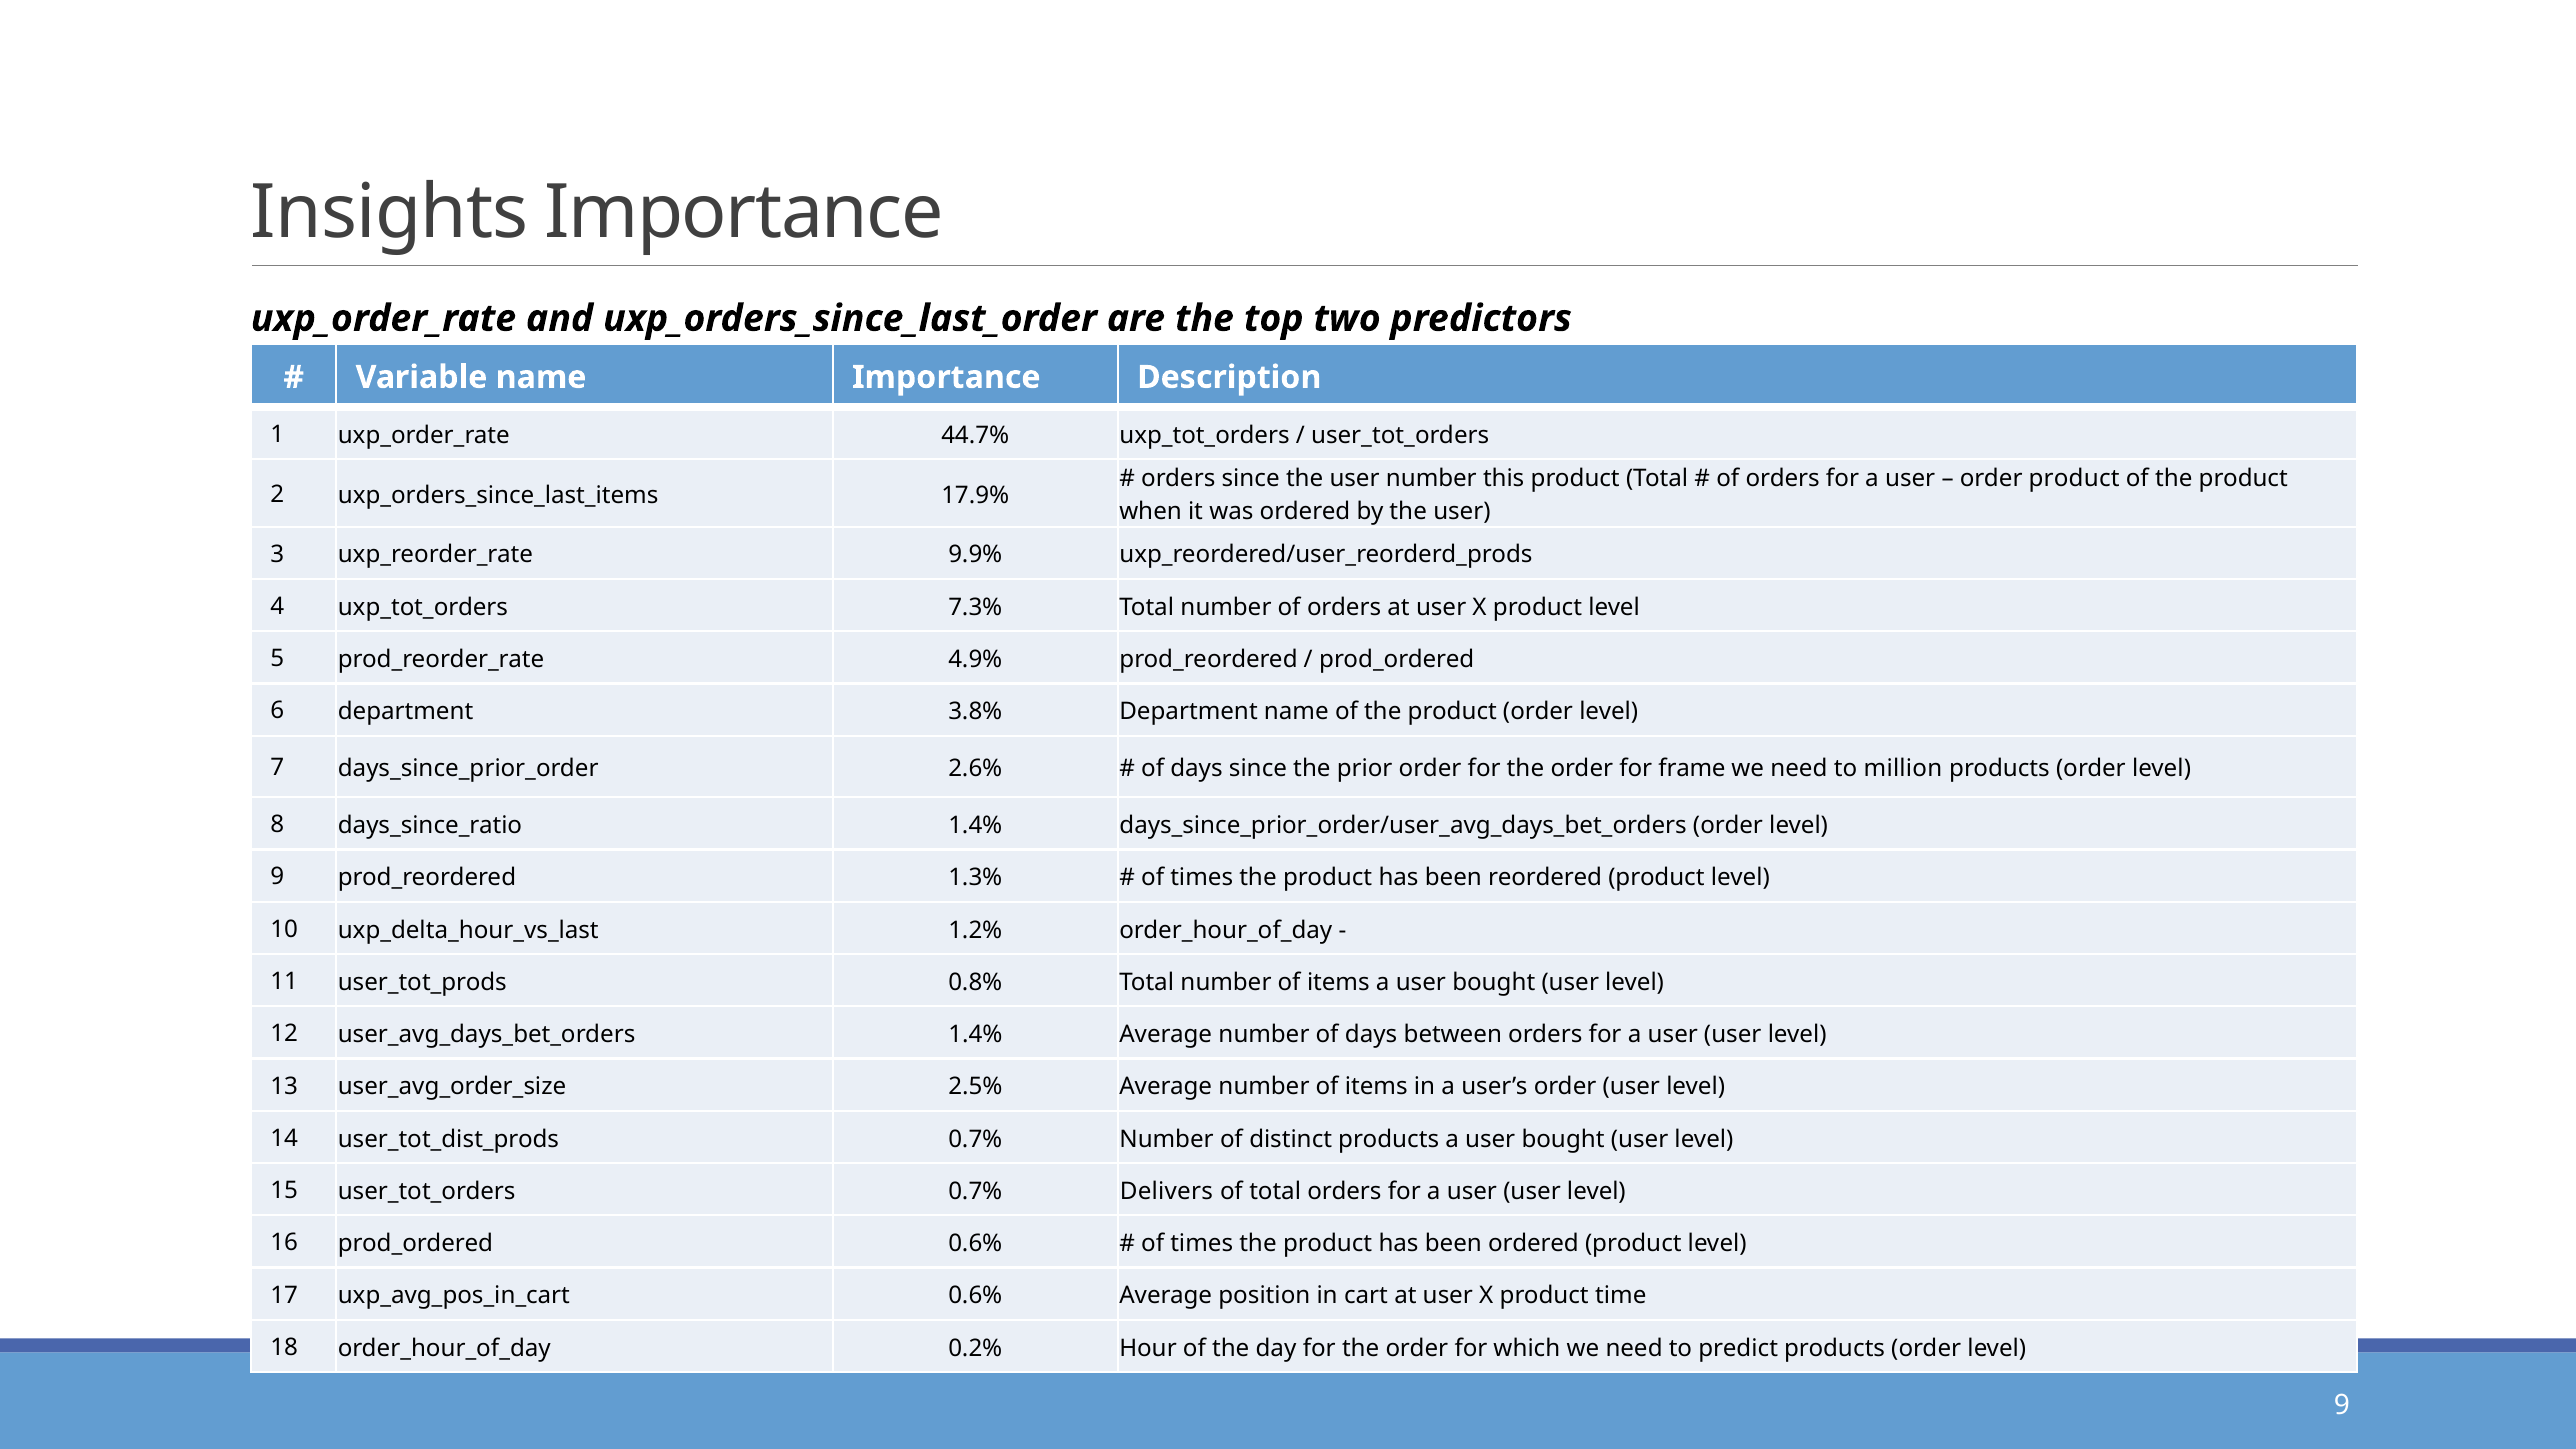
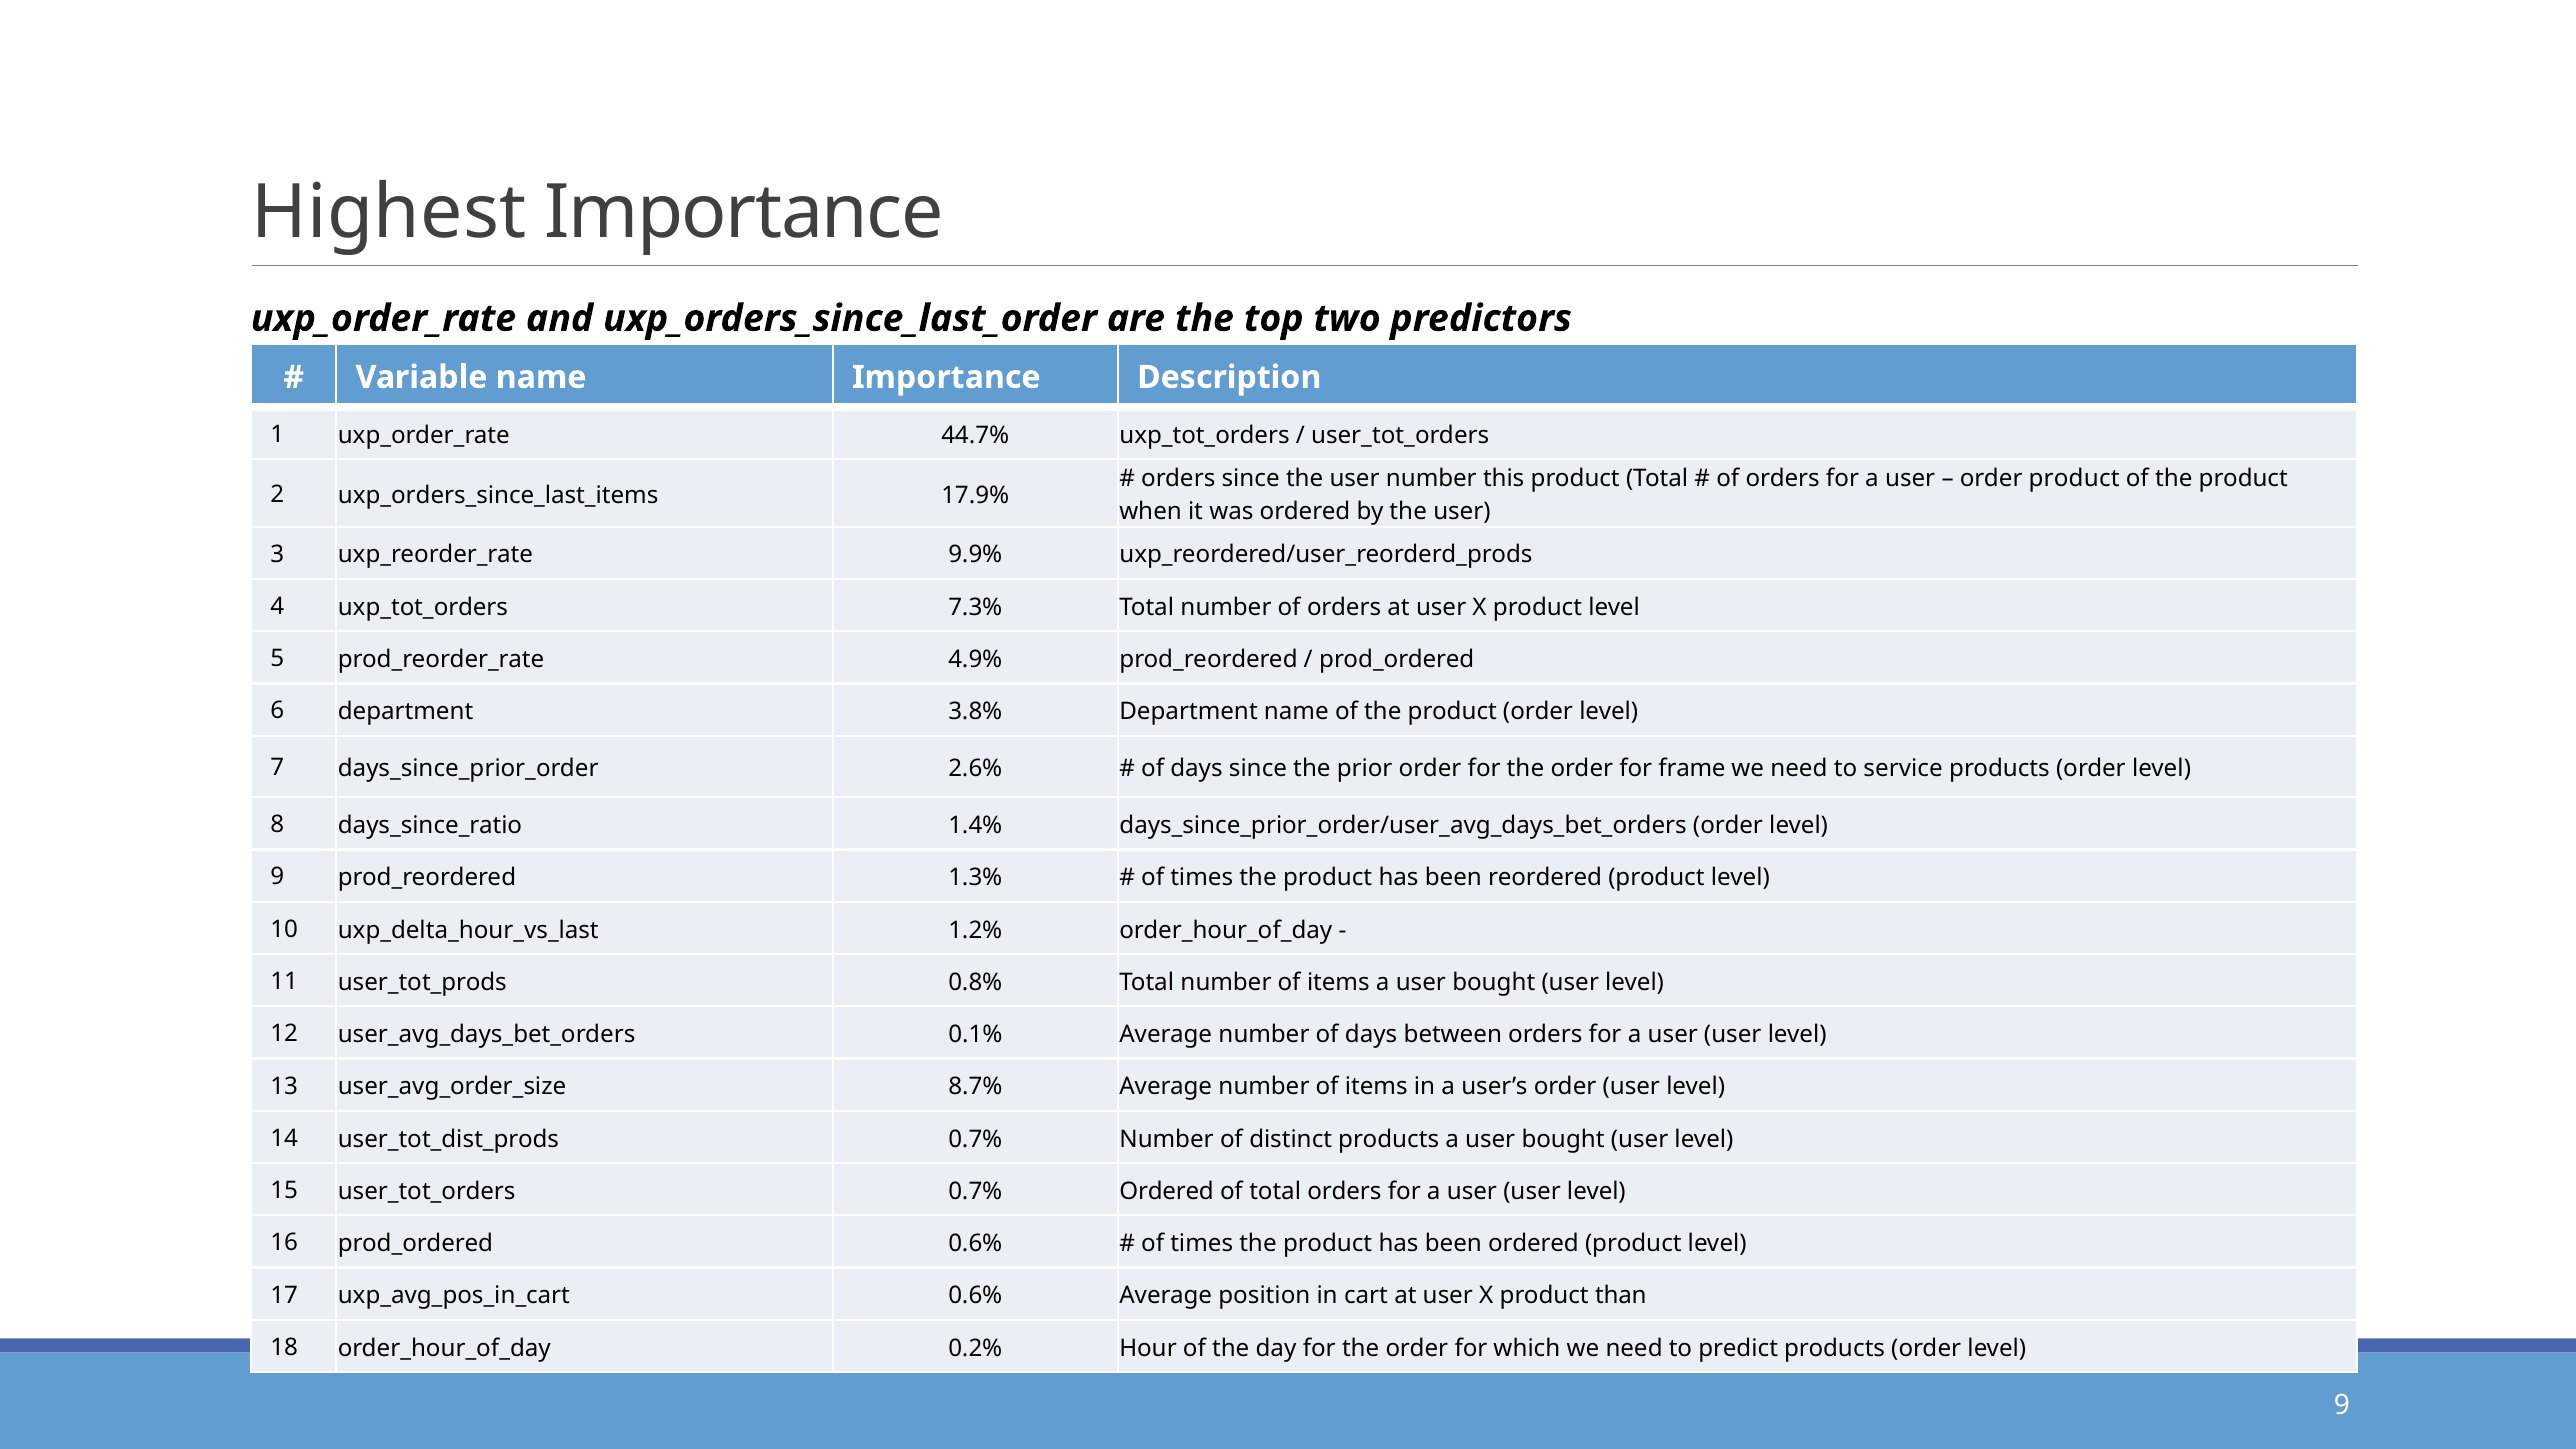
Insights: Insights -> Highest
million: million -> service
1.4% at (975, 1035): 1.4% -> 0.1%
2.5%: 2.5% -> 8.7%
0.7% Delivers: Delivers -> Ordered
time: time -> than
